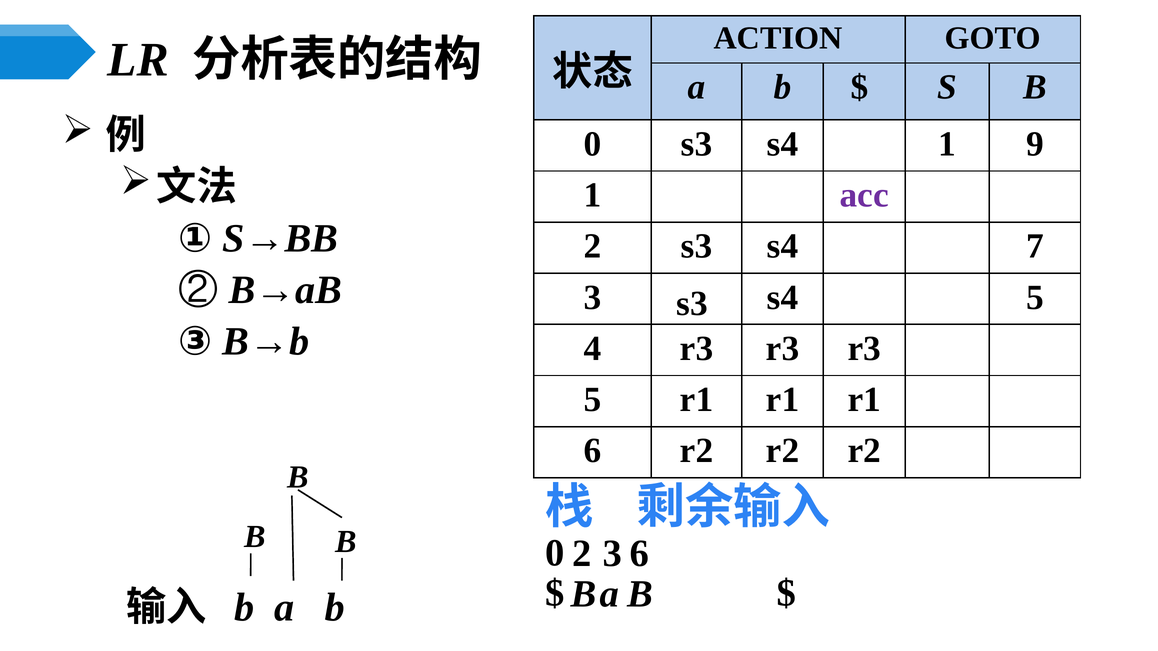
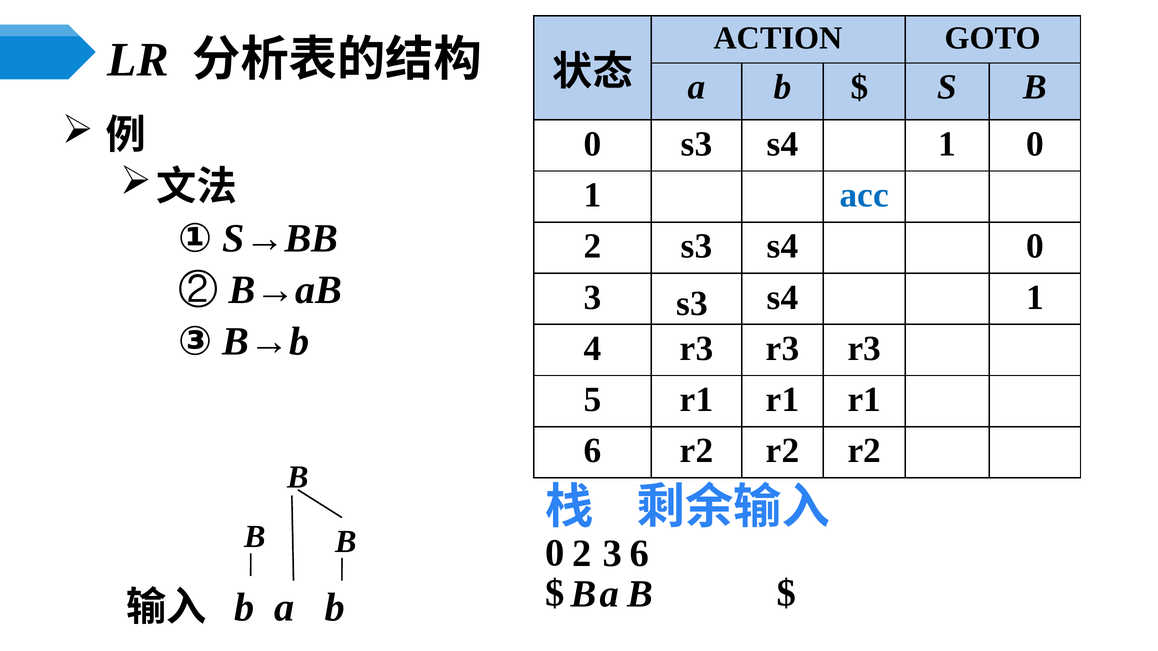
1 9: 9 -> 0
acc colour: purple -> blue
s4 7: 7 -> 0
3 s3 s4 5: 5 -> 1
